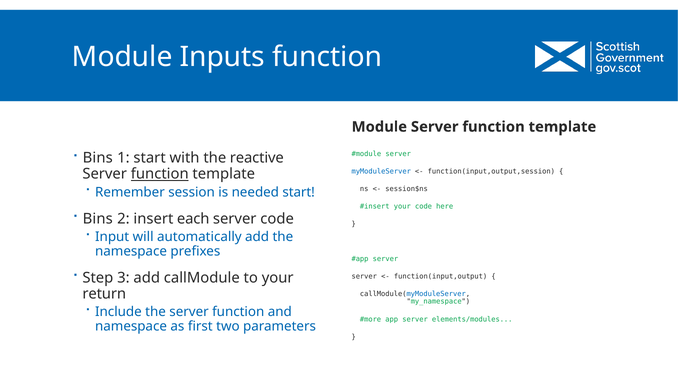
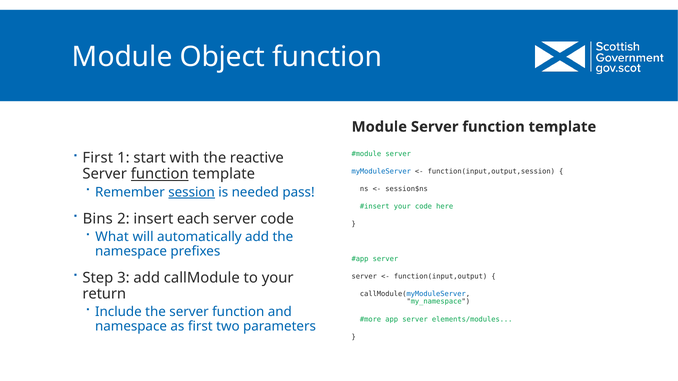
Inputs: Inputs -> Object
Bins at (98, 158): Bins -> First
session underline: none -> present
needed start: start -> pass
Input: Input -> What
